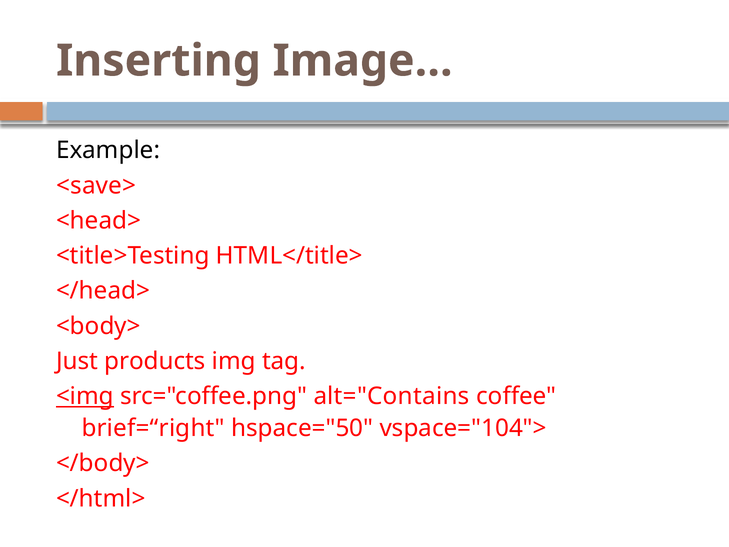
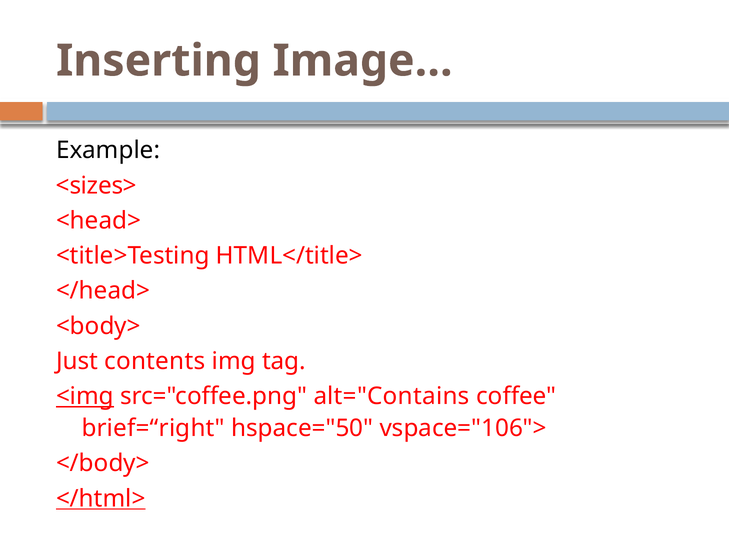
<save>: <save> -> <sizes>
products: products -> contents
vspace="104">: vspace="104"> -> vspace="106">
</html> underline: none -> present
